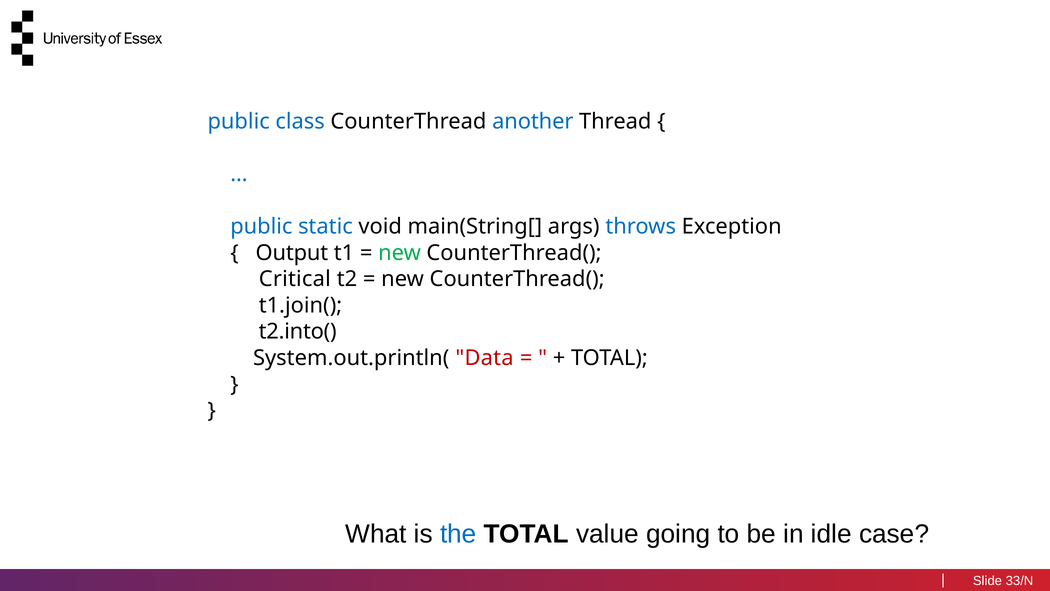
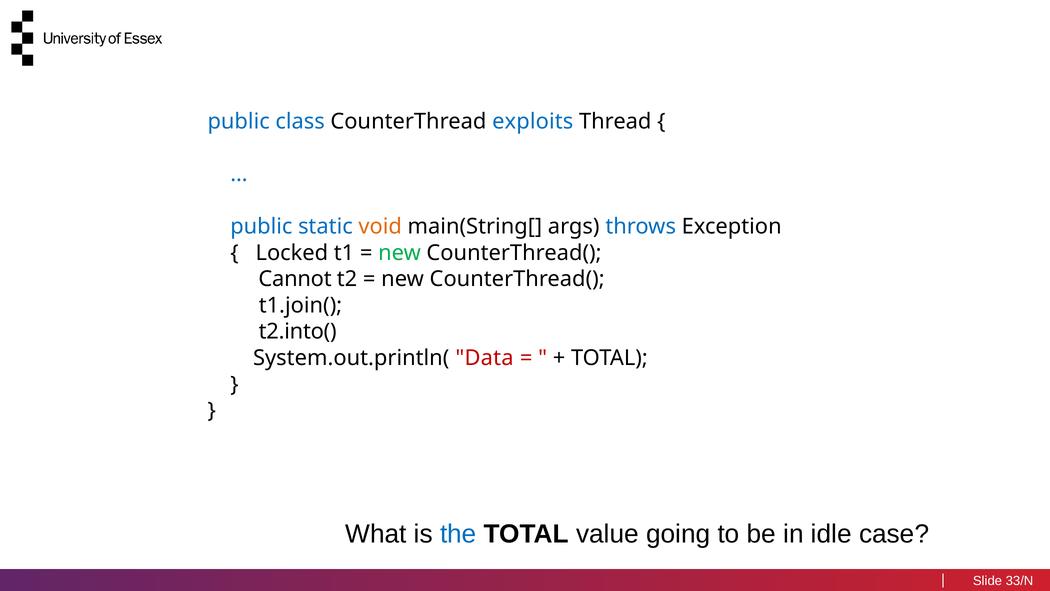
another: another -> exploits
void colour: black -> orange
Output: Output -> Locked
Critical: Critical -> Cannot
